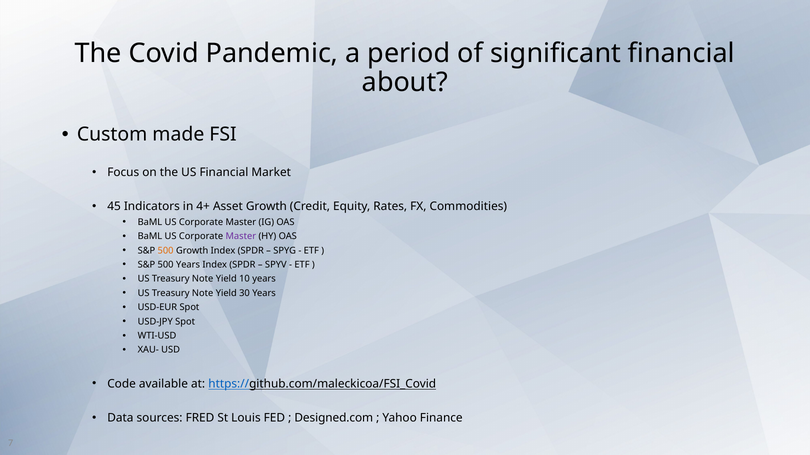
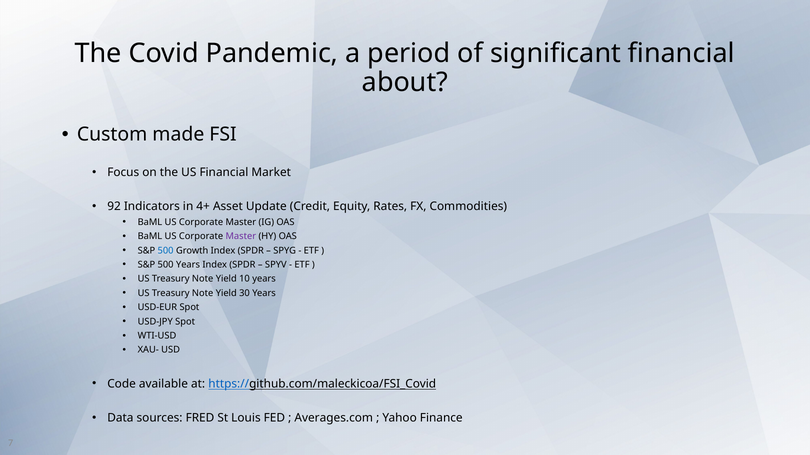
45: 45 -> 92
Asset Growth: Growth -> Update
500 at (166, 251) colour: orange -> blue
Designed.com: Designed.com -> Averages.com
